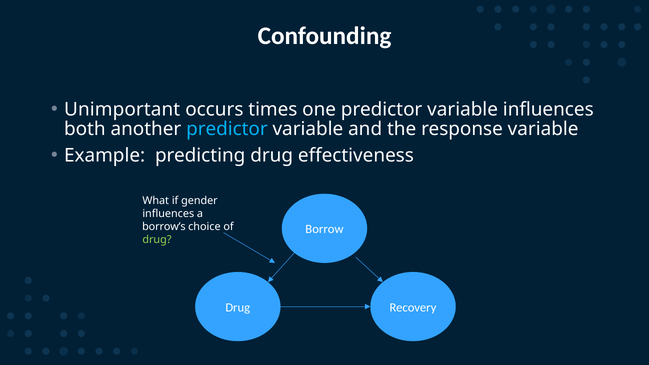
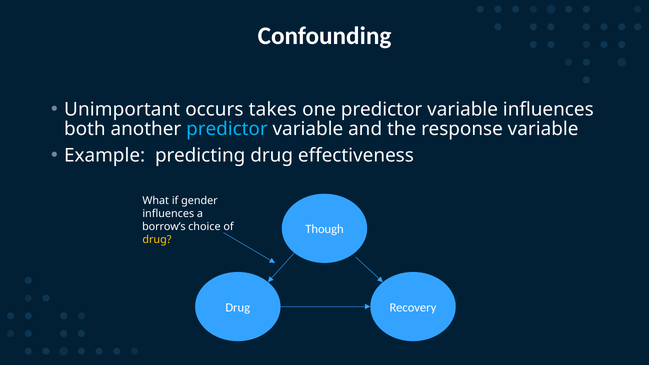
times: times -> takes
Borrow: Borrow -> Though
drug at (157, 240) colour: light green -> yellow
